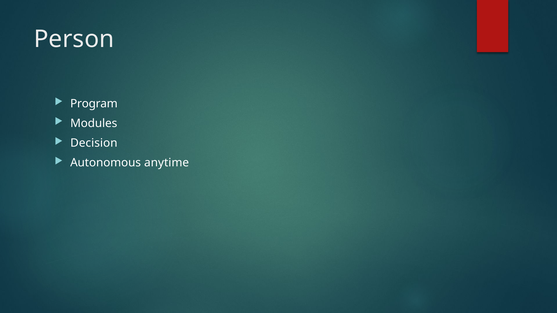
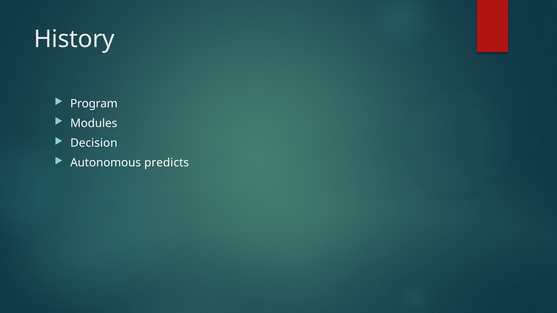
Person: Person -> History
anytime: anytime -> predicts
